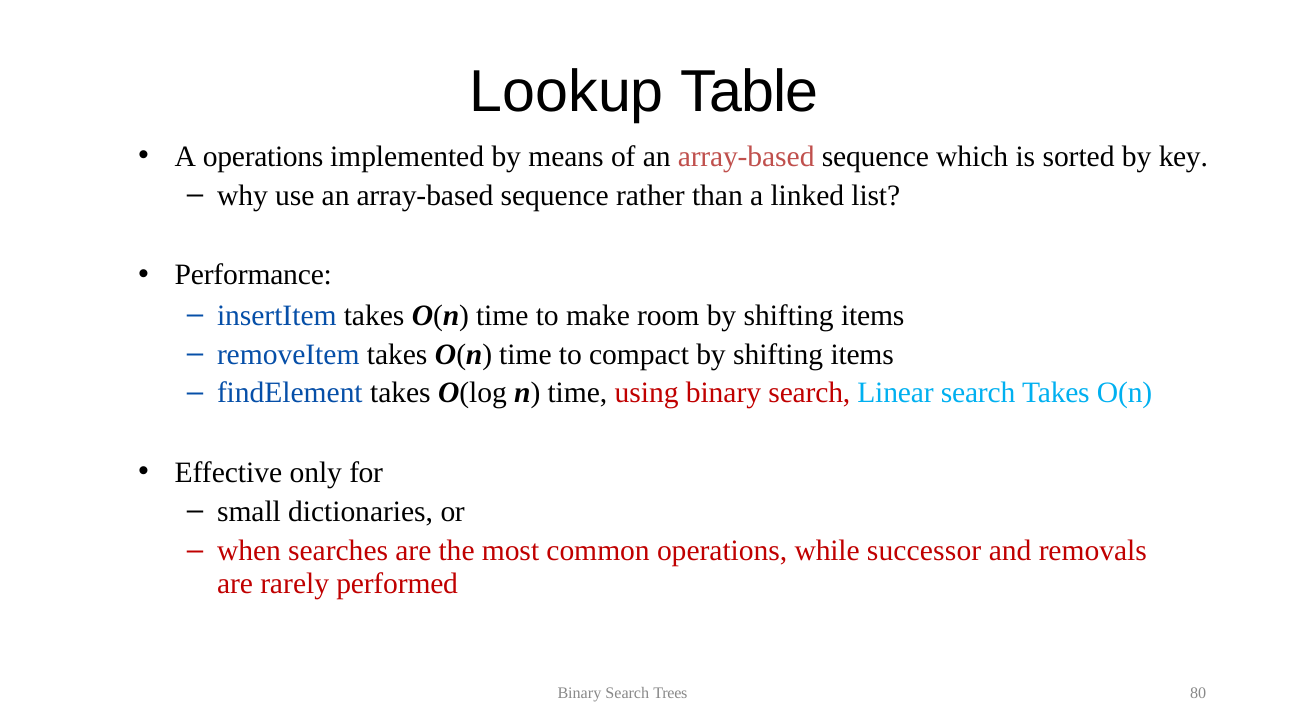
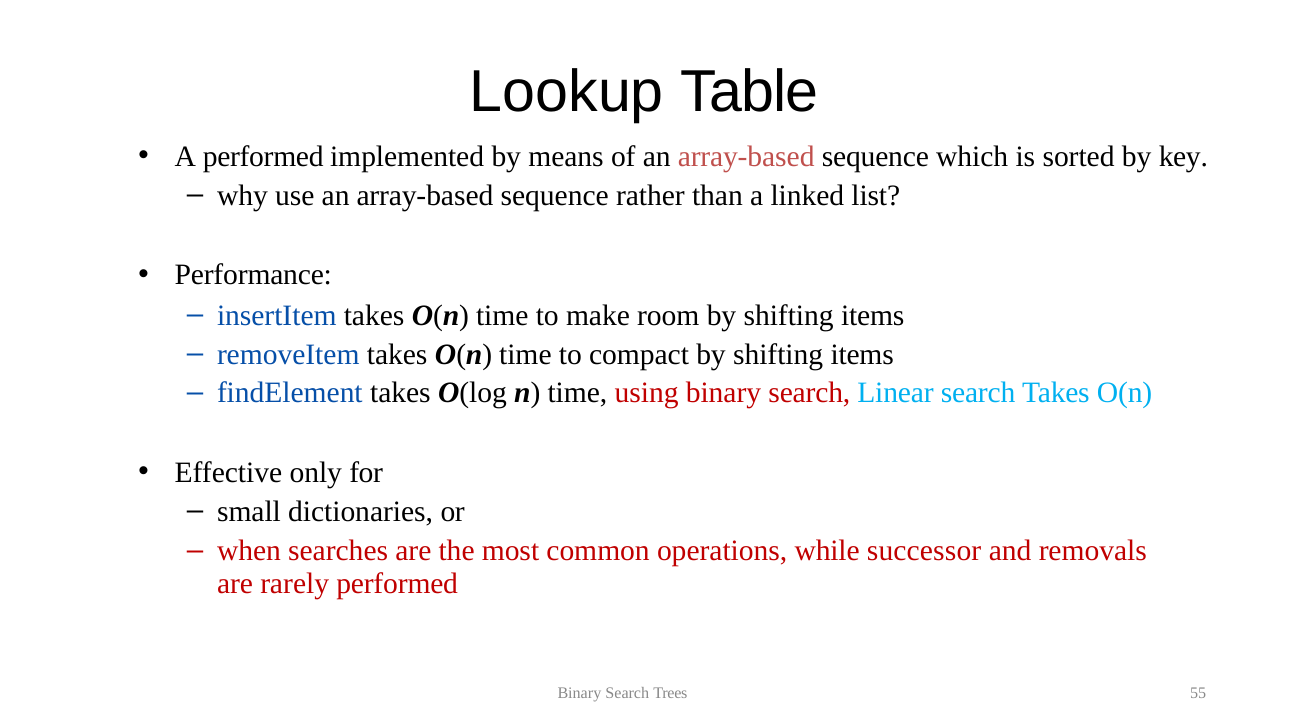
A operations: operations -> performed
80: 80 -> 55
